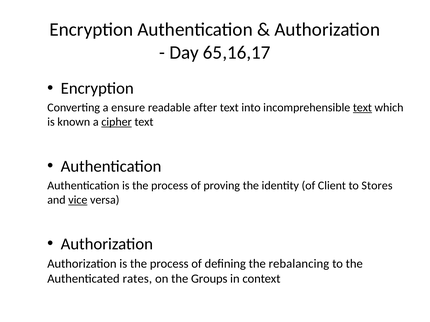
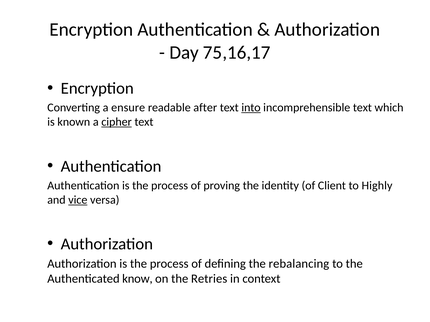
65,16,17: 65,16,17 -> 75,16,17
into underline: none -> present
text at (362, 108) underline: present -> none
Stores: Stores -> Highly
rates: rates -> know
Groups: Groups -> Retries
